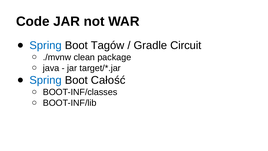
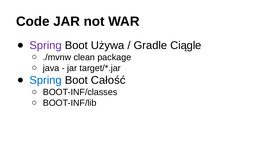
Spring at (46, 45) colour: blue -> purple
Tagów: Tagów -> Używa
Circuit: Circuit -> Ciągle
